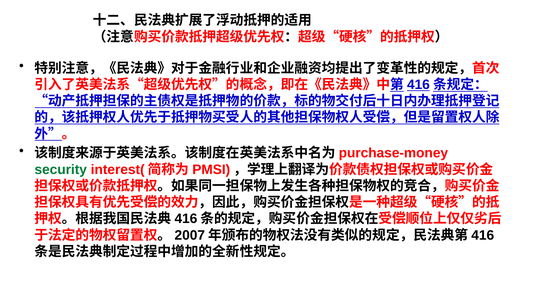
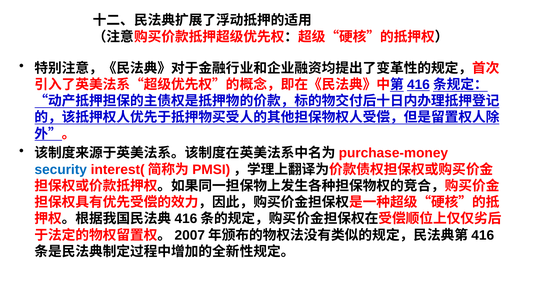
security colour: green -> blue
